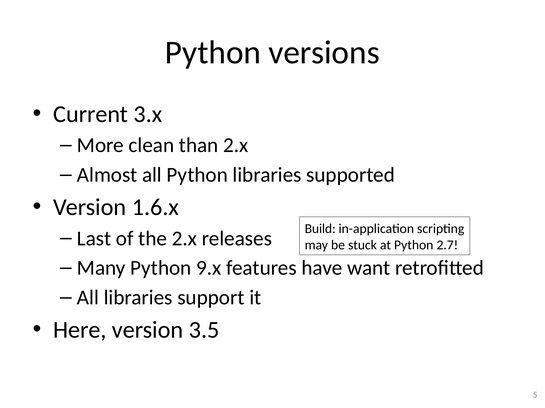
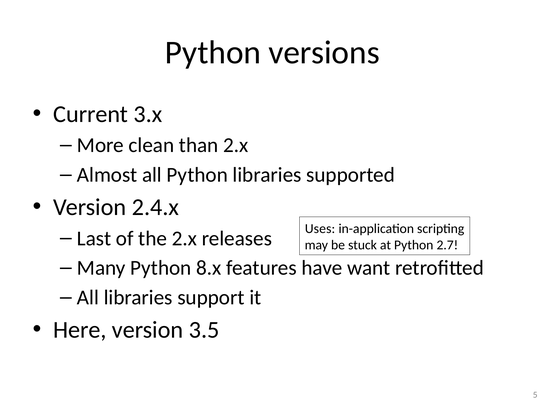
1.6.x: 1.6.x -> 2.4.x
Build: Build -> Uses
9.x: 9.x -> 8.x
